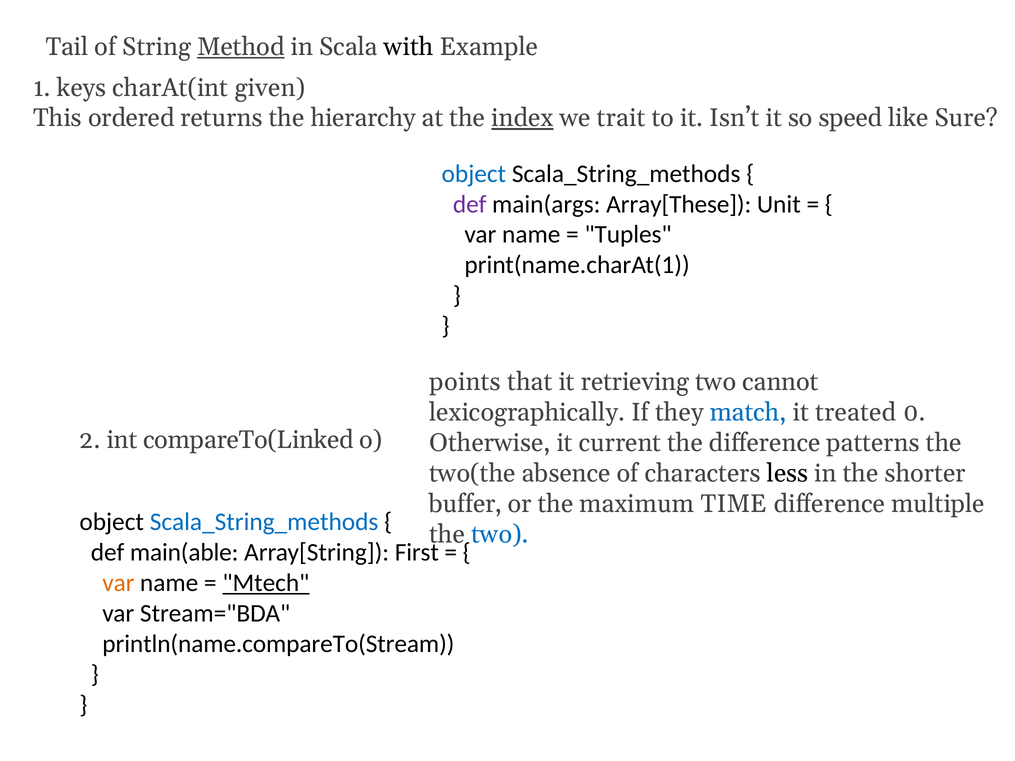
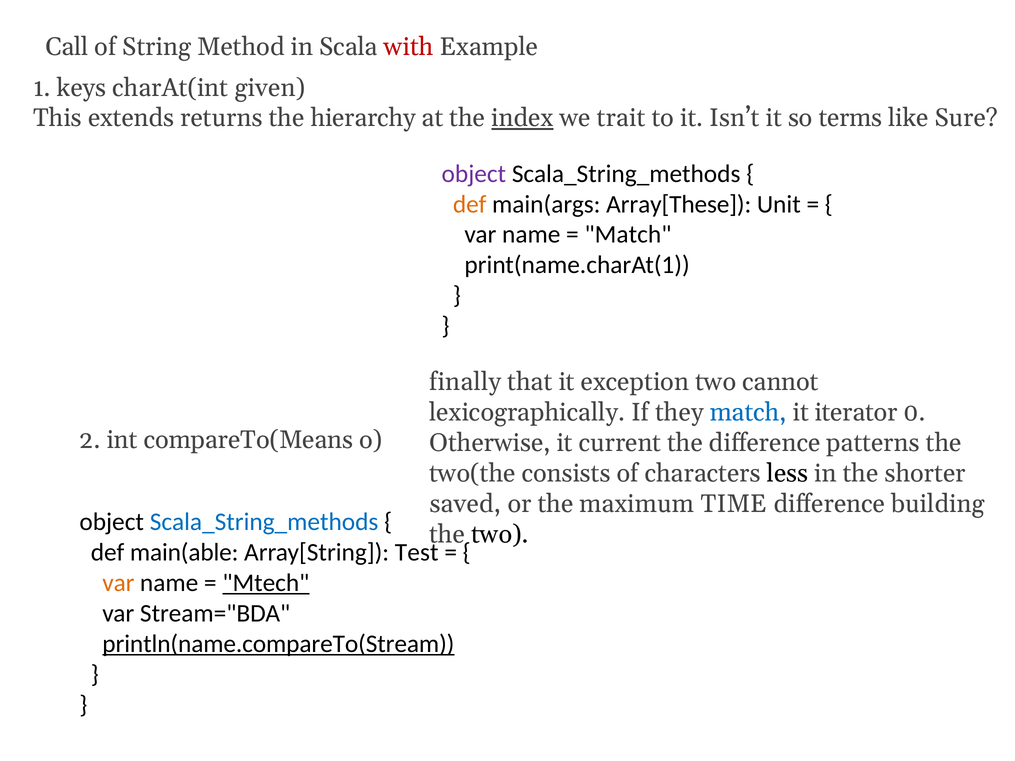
Tail: Tail -> Call
Method underline: present -> none
with colour: black -> red
ordered: ordered -> extends
speed: speed -> terms
object at (474, 174) colour: blue -> purple
def at (470, 204) colour: purple -> orange
Tuples at (628, 235): Tuples -> Match
points: points -> finally
retrieving: retrieving -> exception
treated: treated -> iterator
compareTo(Linked: compareTo(Linked -> compareTo(Means
absence: absence -> consists
buffer: buffer -> saved
multiple: multiple -> building
two at (500, 534) colour: blue -> black
First: First -> Test
println(name.compareTo(Stream underline: none -> present
